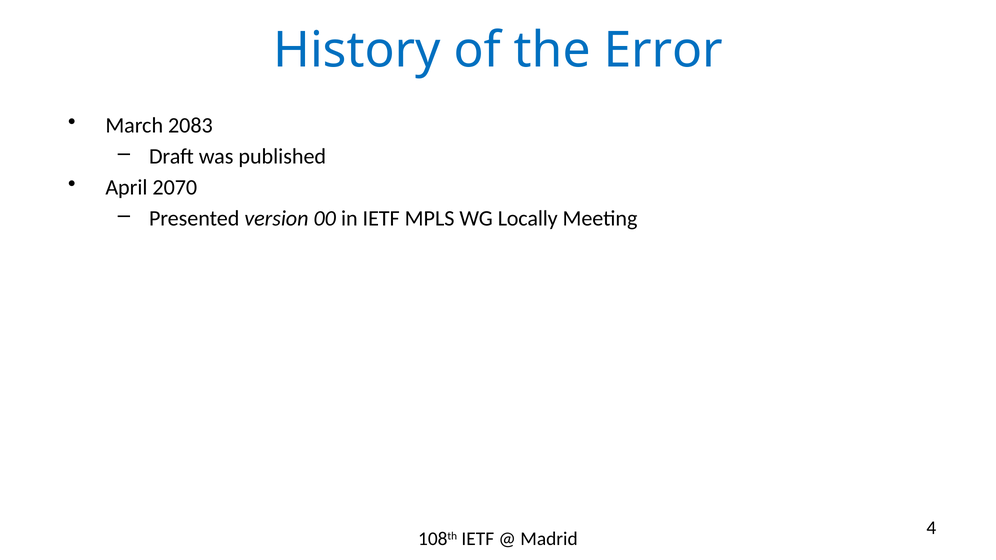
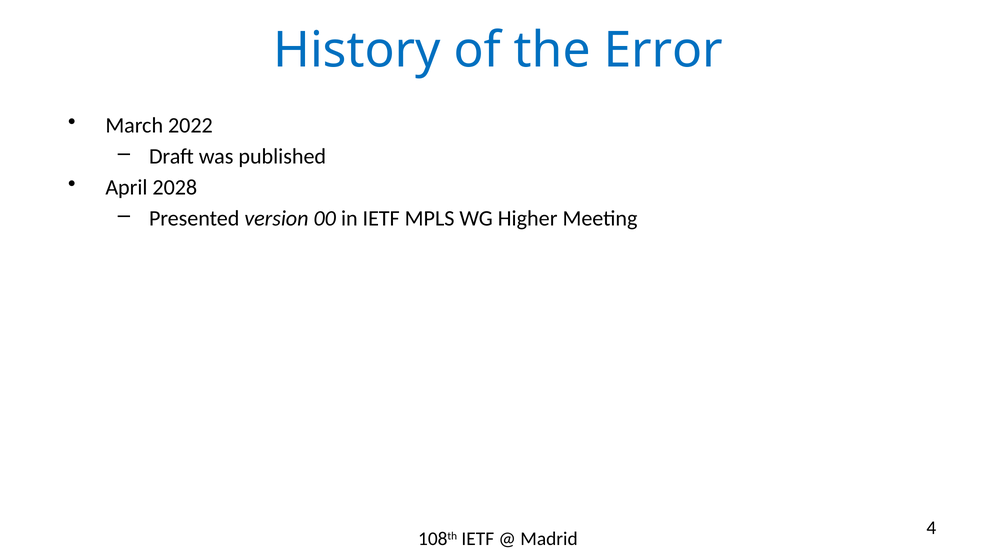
2083: 2083 -> 2022
2070: 2070 -> 2028
Locally: Locally -> Higher
